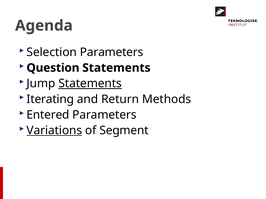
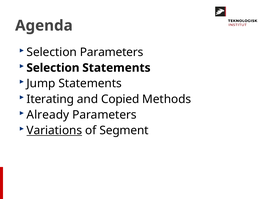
Question at (53, 68): Question -> Selection
Statements at (90, 84) underline: present -> none
Return: Return -> Copied
Entered: Entered -> Already
